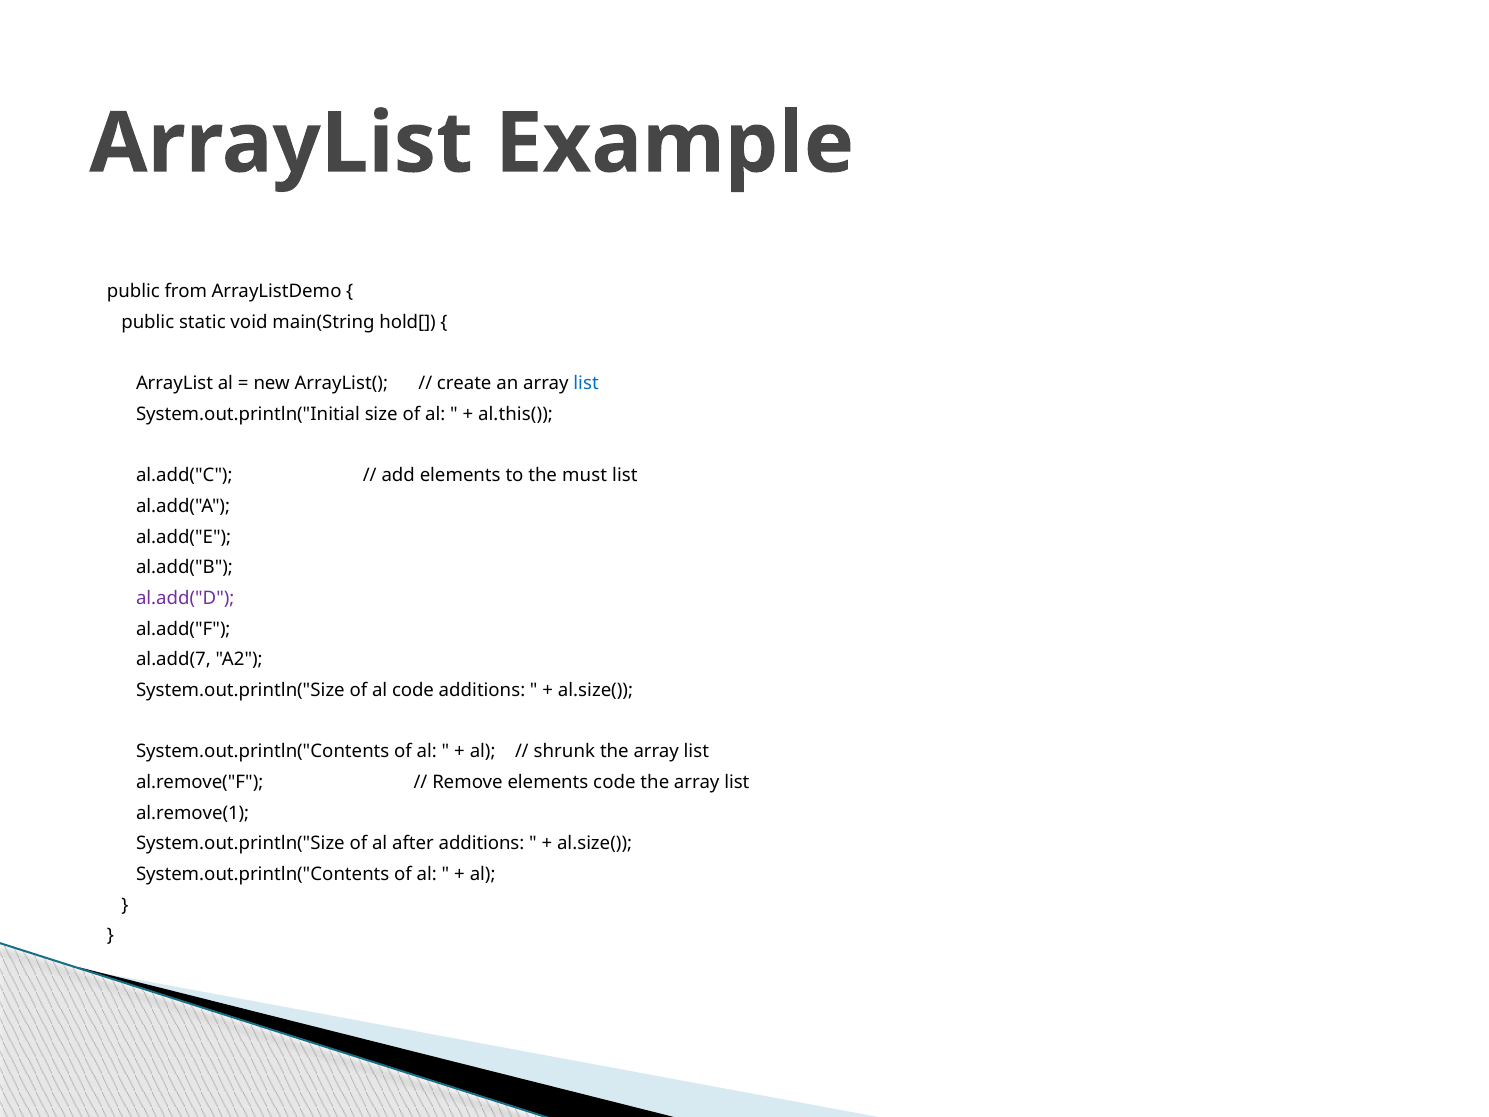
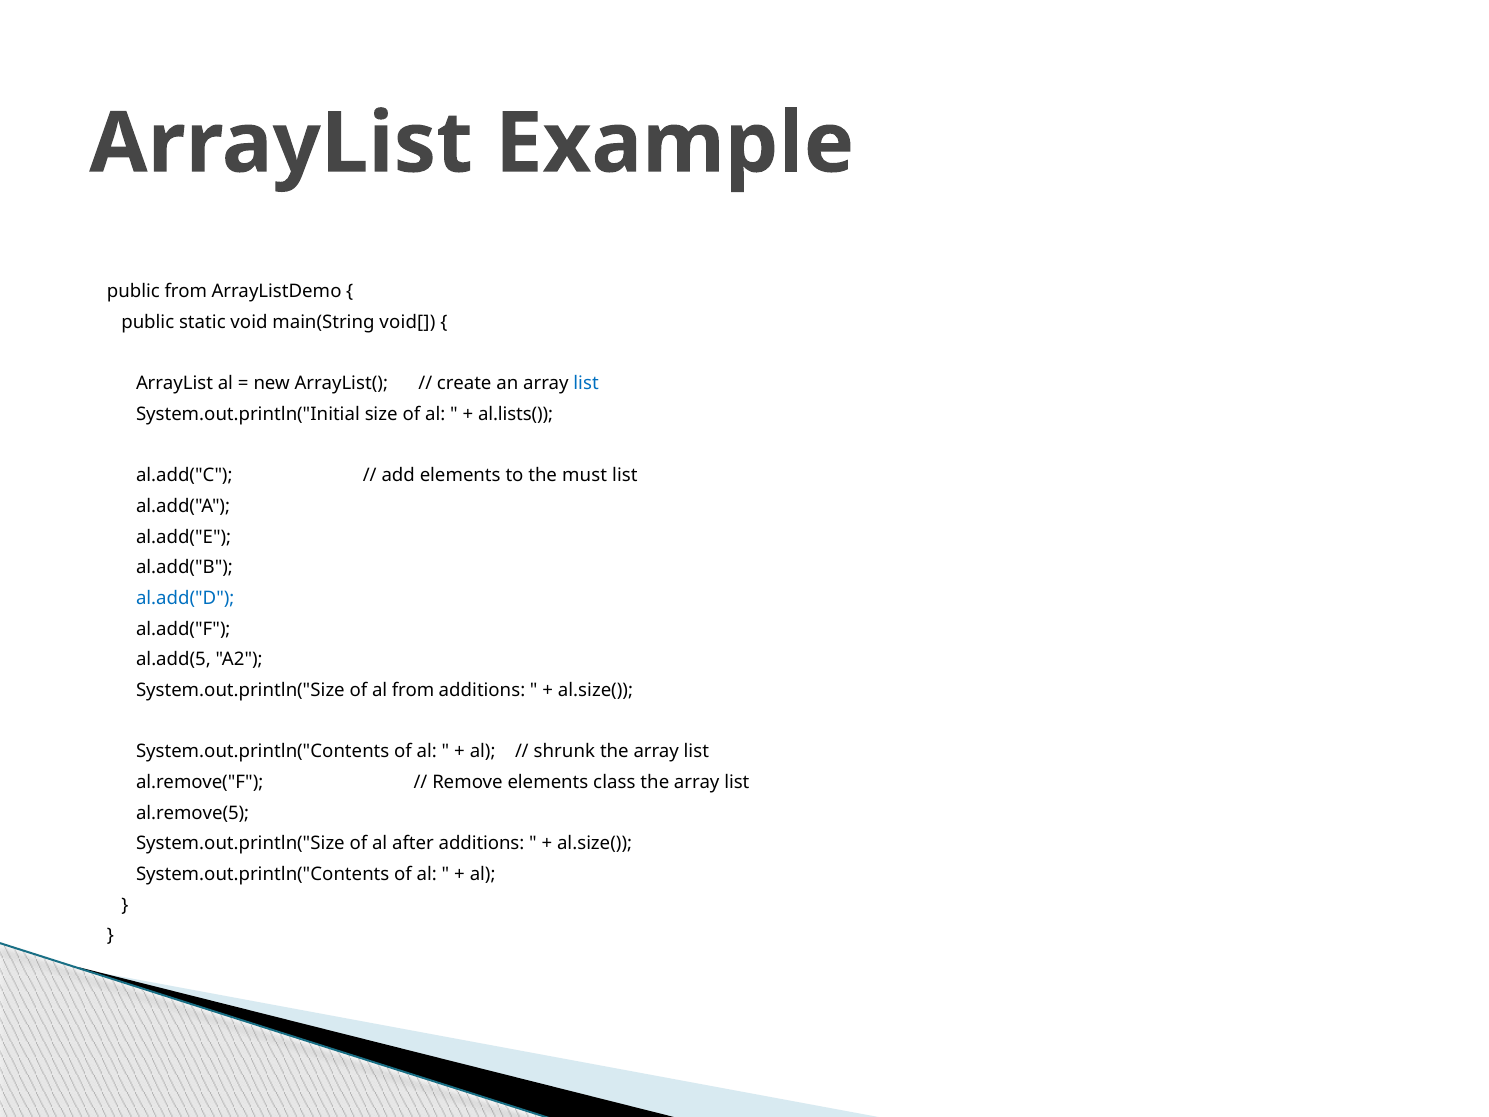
hold[: hold[ -> void[
al.this(: al.this( -> al.lists(
al.add("D colour: purple -> blue
al.add(7: al.add(7 -> al.add(5
al code: code -> from
elements code: code -> class
al.remove(1: al.remove(1 -> al.remove(5
